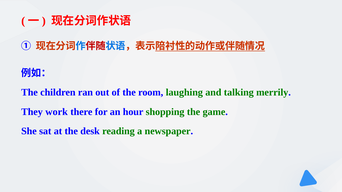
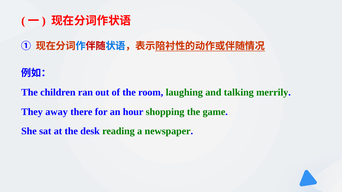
work: work -> away
